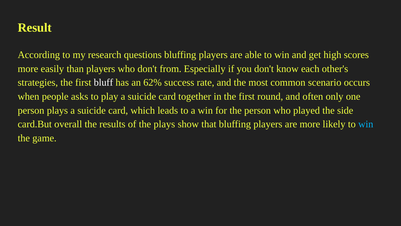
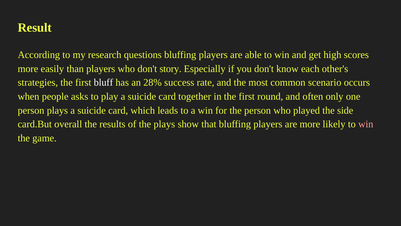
from: from -> story
62%: 62% -> 28%
win at (366, 124) colour: light blue -> pink
